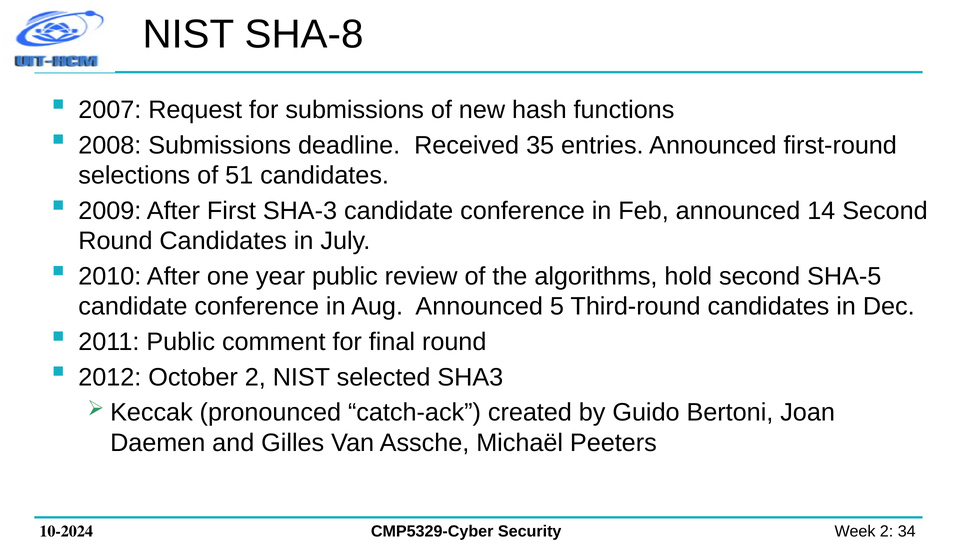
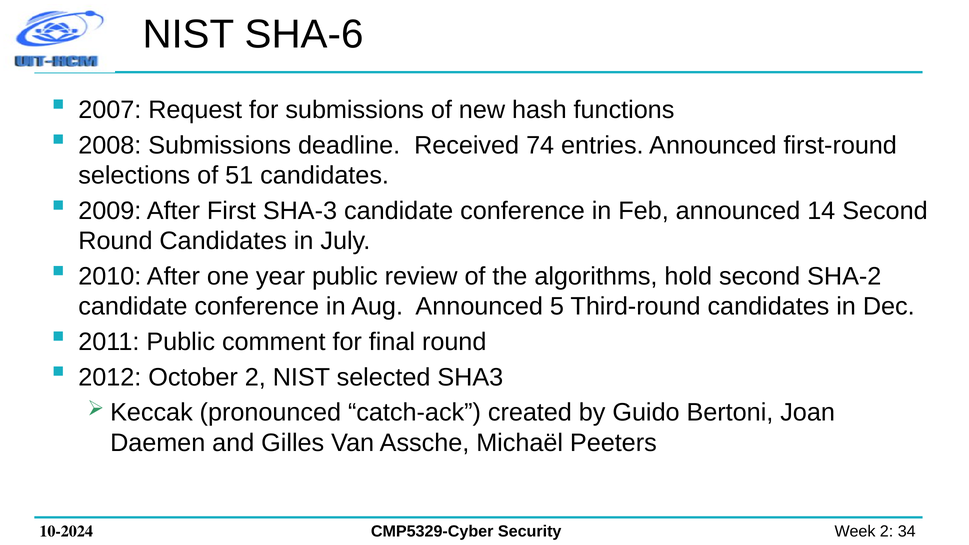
SHA-8: SHA-8 -> SHA-6
35: 35 -> 74
SHA-5: SHA-5 -> SHA-2
